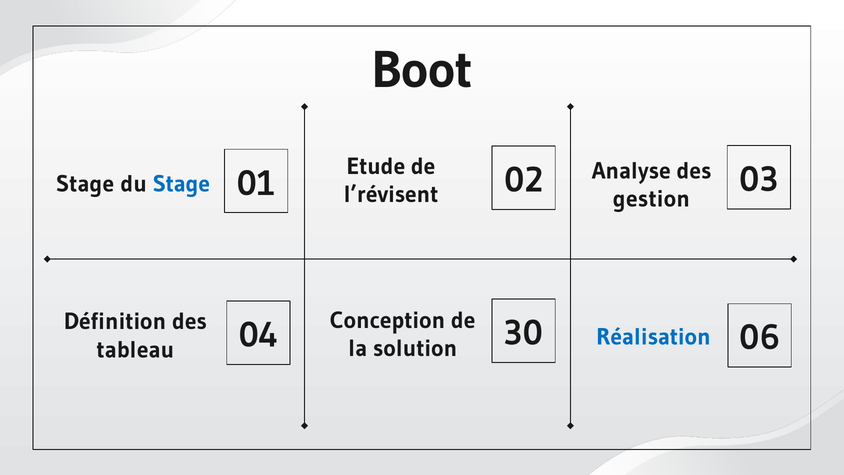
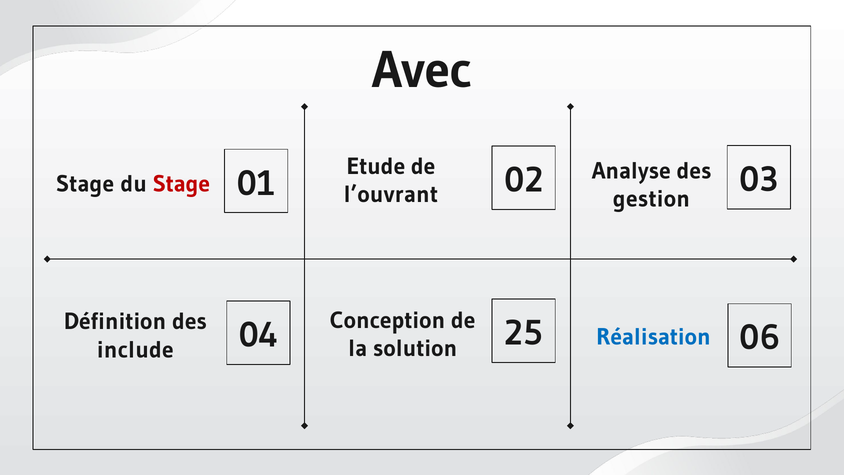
Boot: Boot -> Avec
Stage at (181, 184) colour: blue -> red
l’révisent: l’révisent -> l’ouvrant
30: 30 -> 25
tableau: tableau -> include
